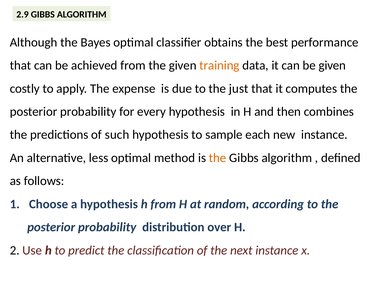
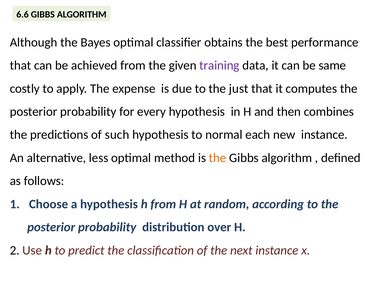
2.9: 2.9 -> 6.6
training colour: orange -> purple
be given: given -> same
sample: sample -> normal
